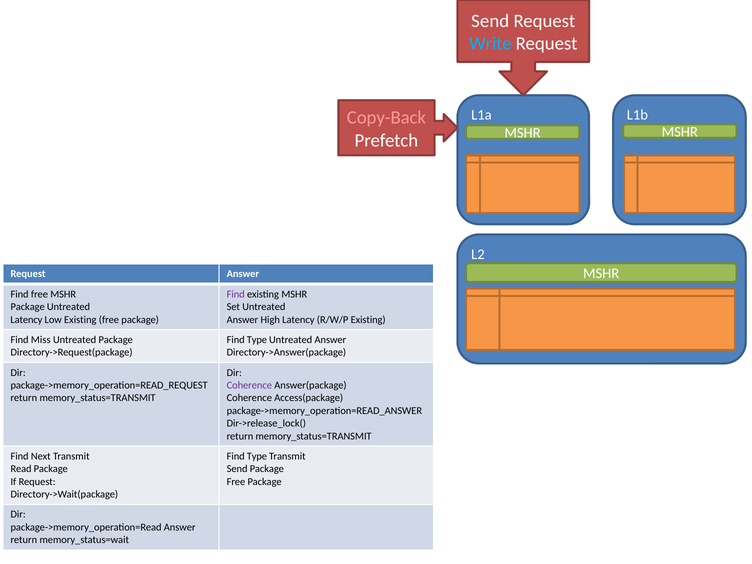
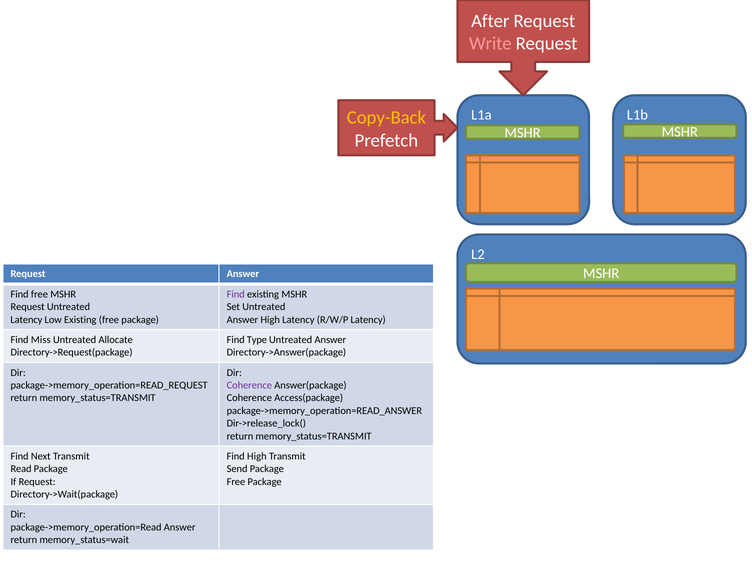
Send at (490, 21): Send -> After
Write colour: light blue -> pink
Copy-Back colour: pink -> yellow
Package at (28, 307): Package -> Request
R/W/P Existing: Existing -> Latency
Untreated Package: Package -> Allocate
Type at (257, 456): Type -> High
